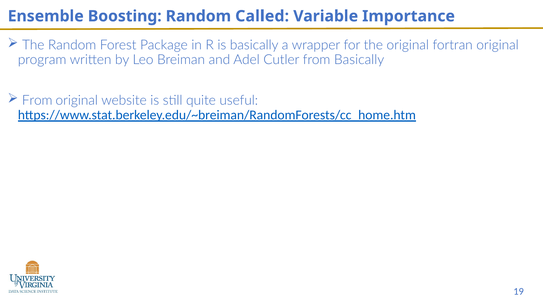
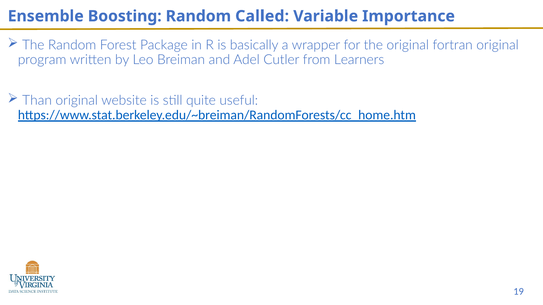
from Basically: Basically -> Learners
From at (37, 100): From -> Than
